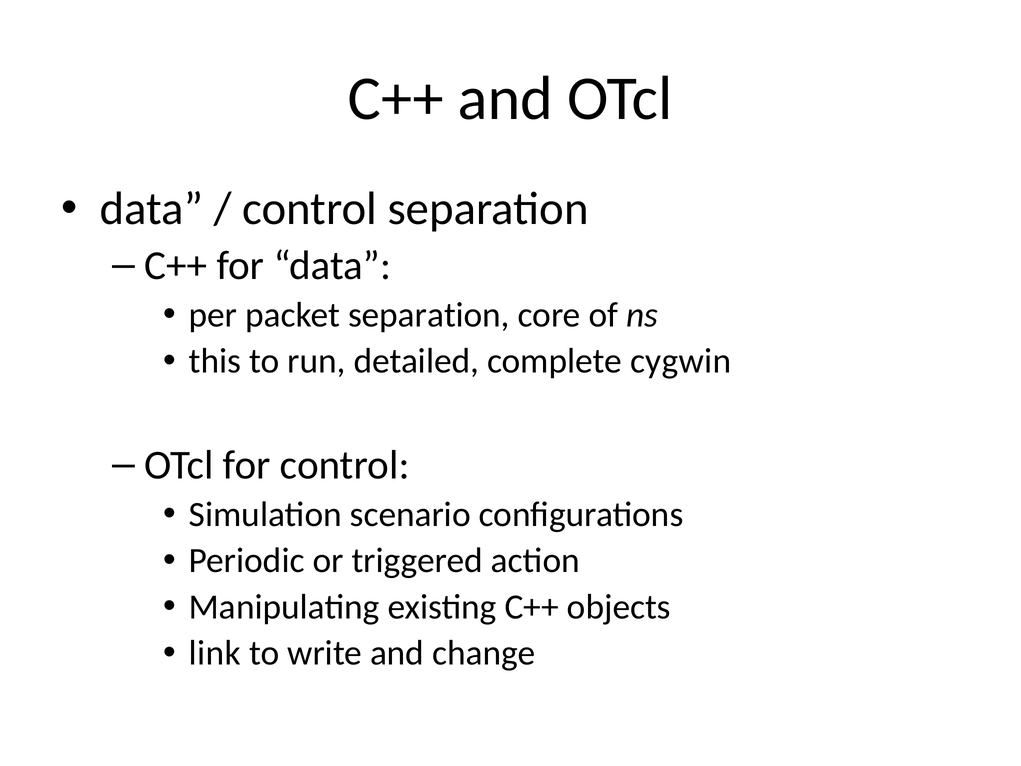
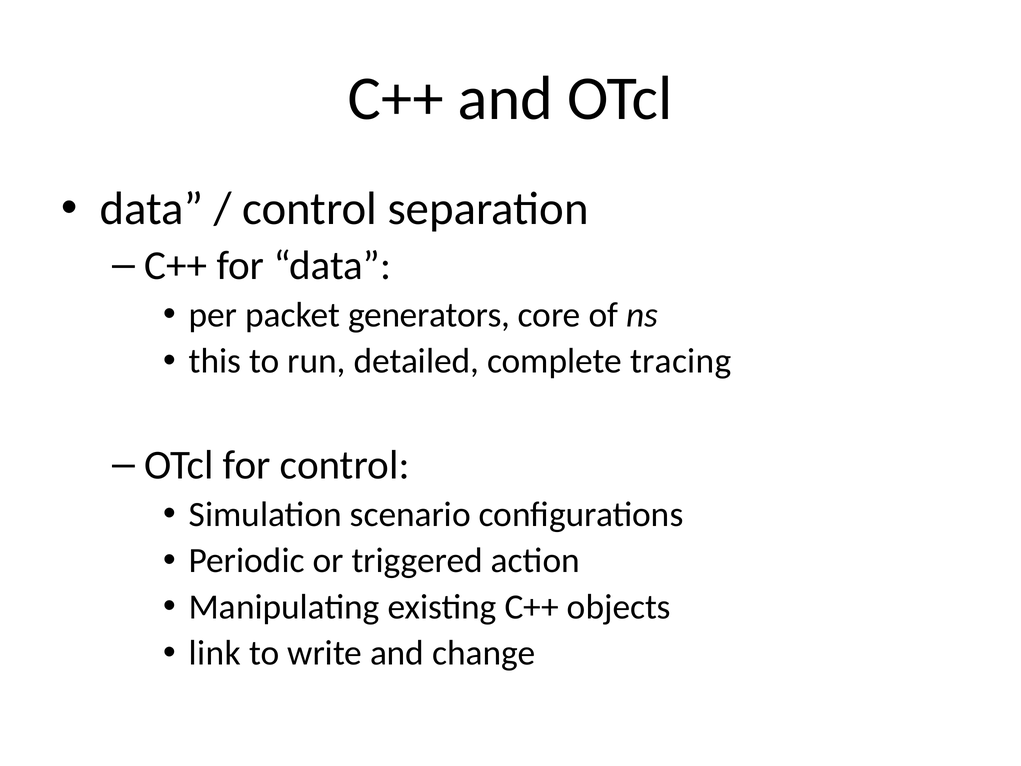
packet separation: separation -> generators
cygwin: cygwin -> tracing
